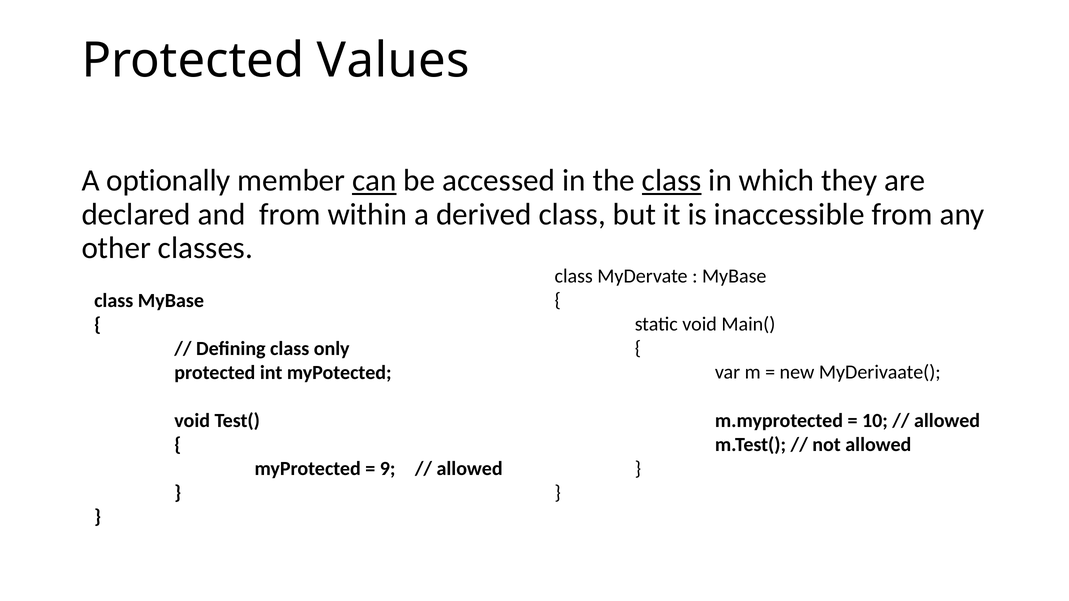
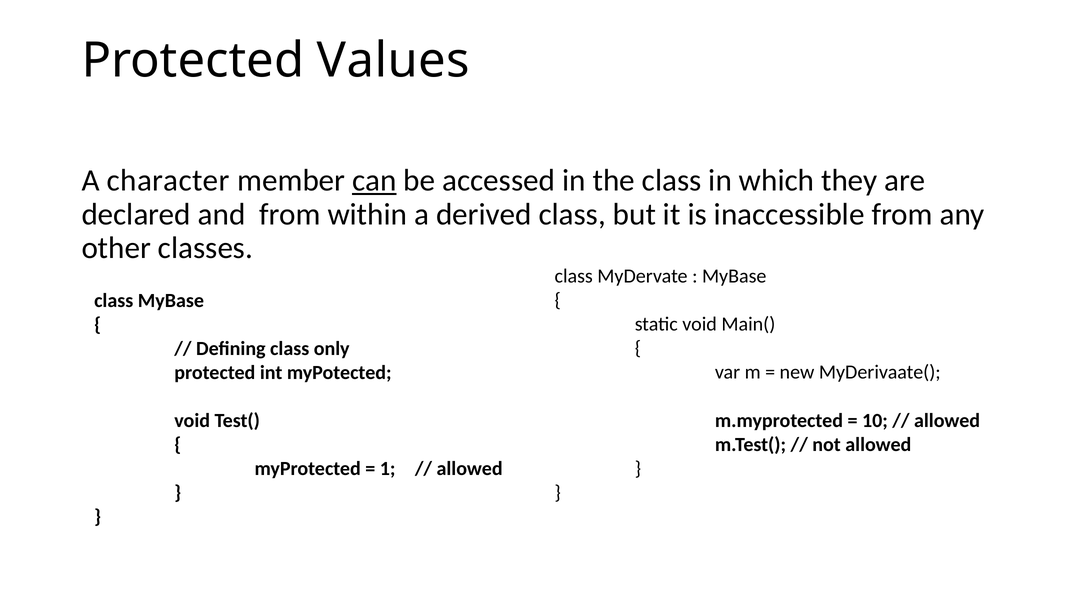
optionally: optionally -> character
class at (672, 181) underline: present -> none
9: 9 -> 1
